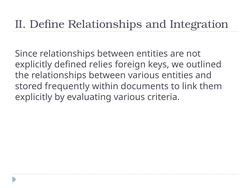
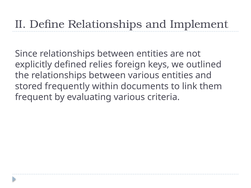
Integration: Integration -> Implement
explicitly at (34, 97): explicitly -> frequent
